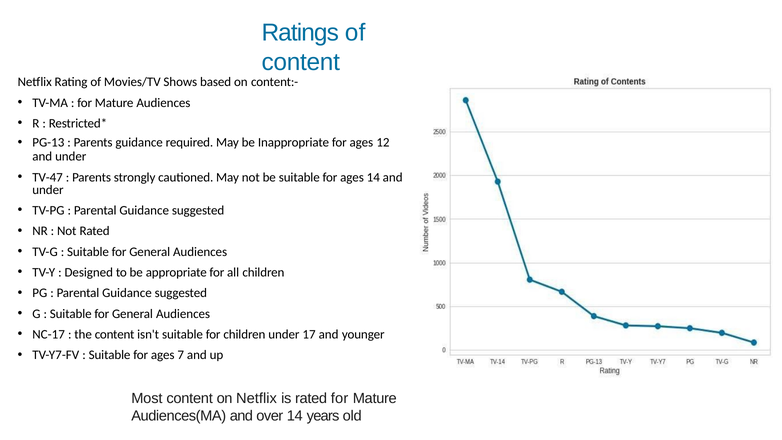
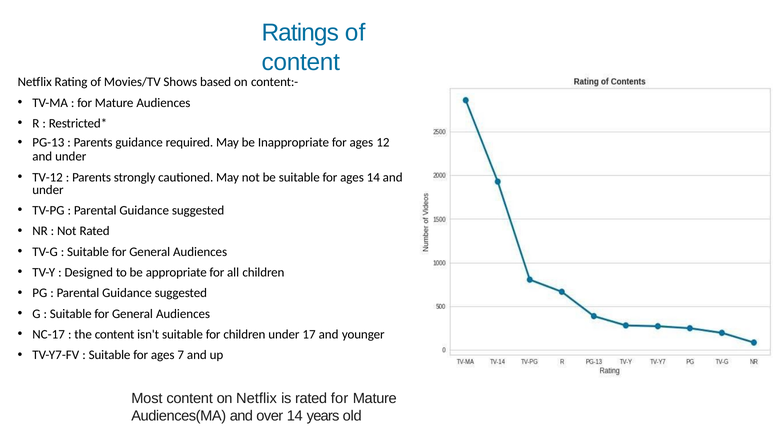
TV-47: TV-47 -> TV-12
